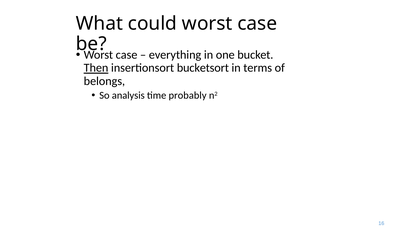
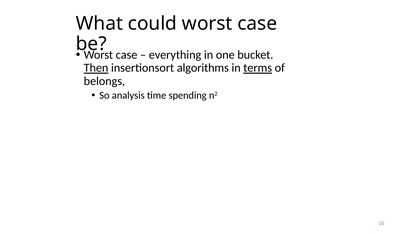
bucketsort: bucketsort -> algorithms
terms underline: none -> present
probably: probably -> spending
